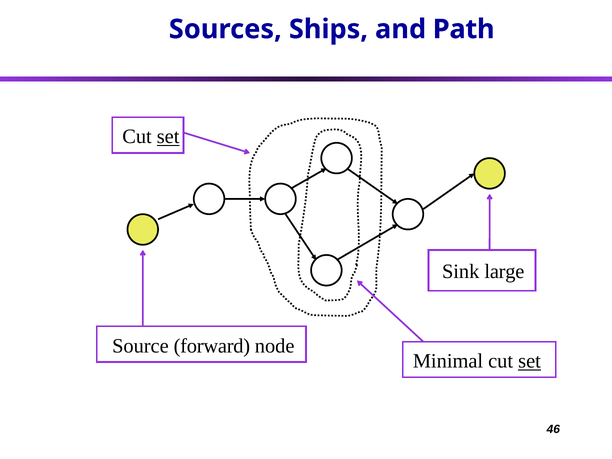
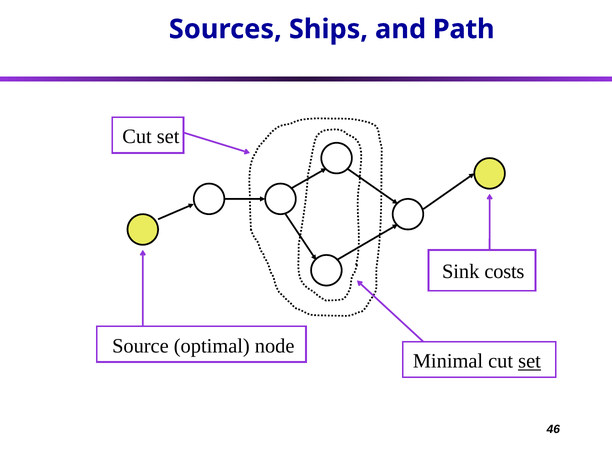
set at (168, 137) underline: present -> none
large: large -> costs
forward: forward -> optimal
